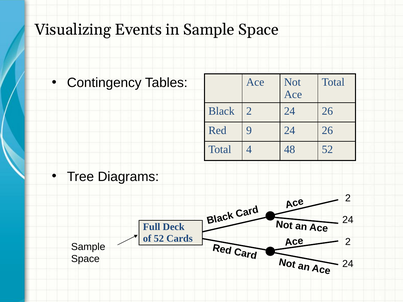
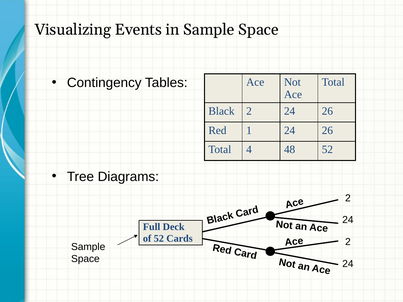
9: 9 -> 1
